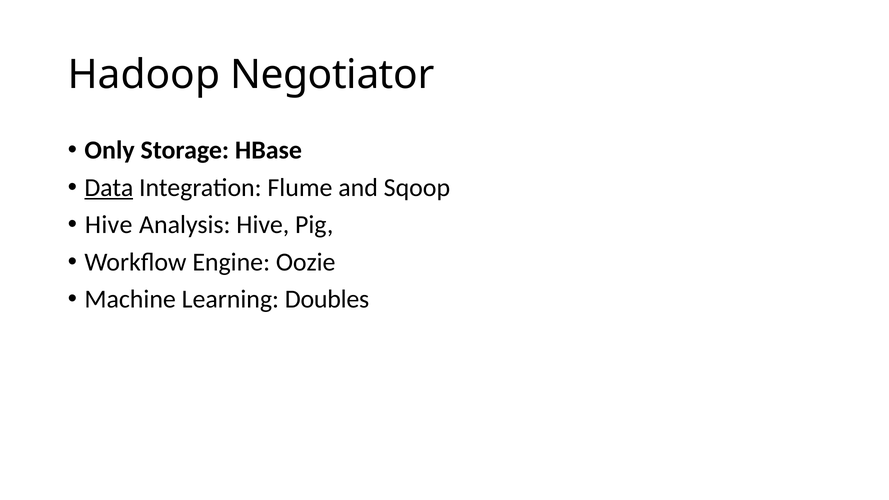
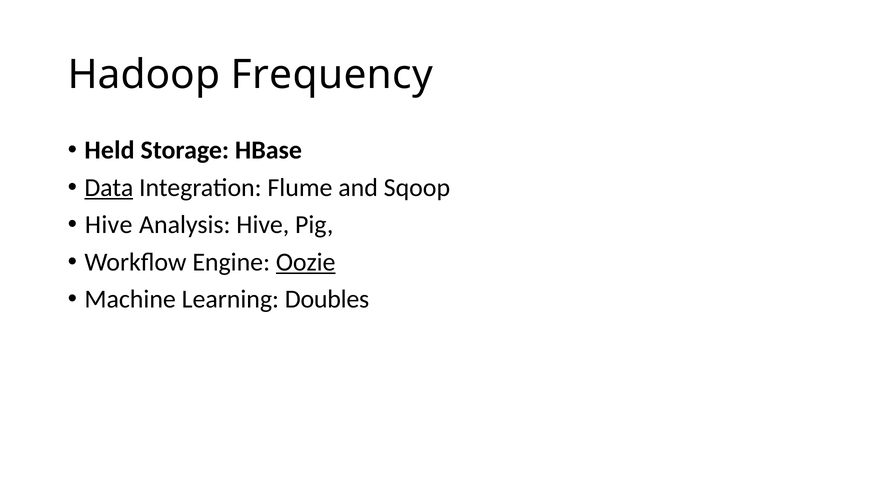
Negotiator: Negotiator -> Frequency
Only: Only -> Held
Oozie underline: none -> present
